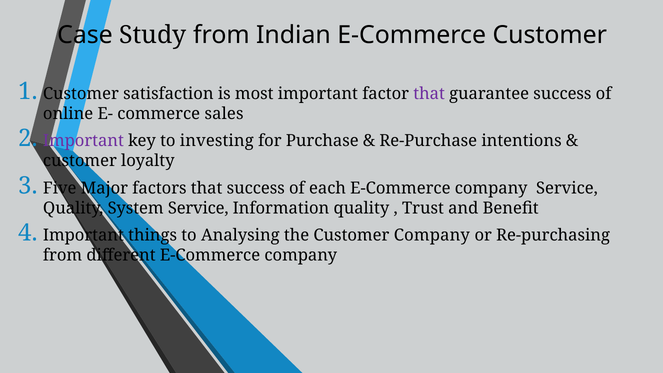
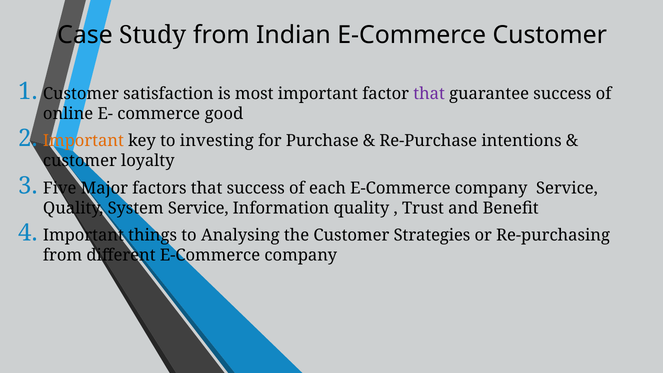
sales: sales -> good
Important at (83, 141) colour: purple -> orange
Customer Company: Company -> Strategies
